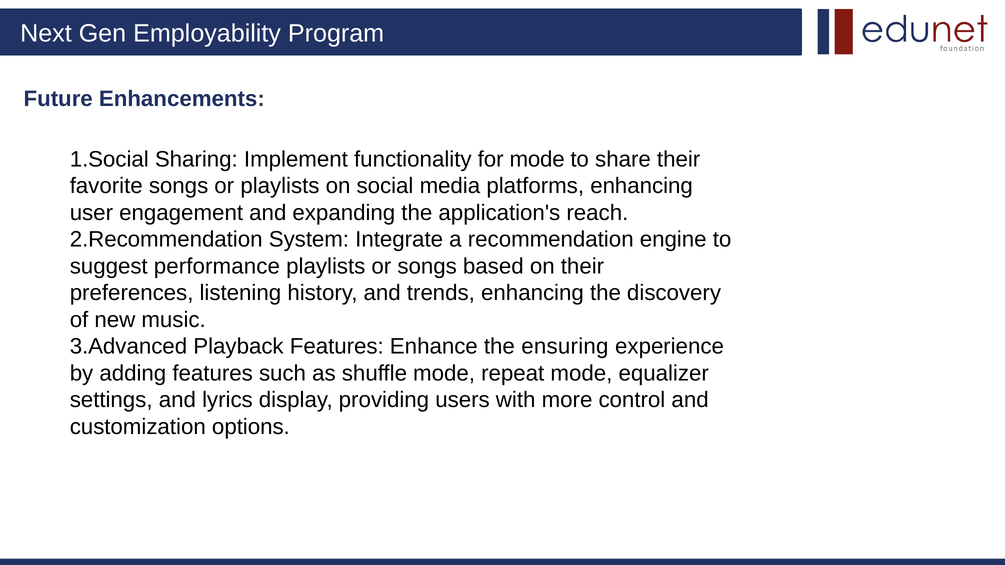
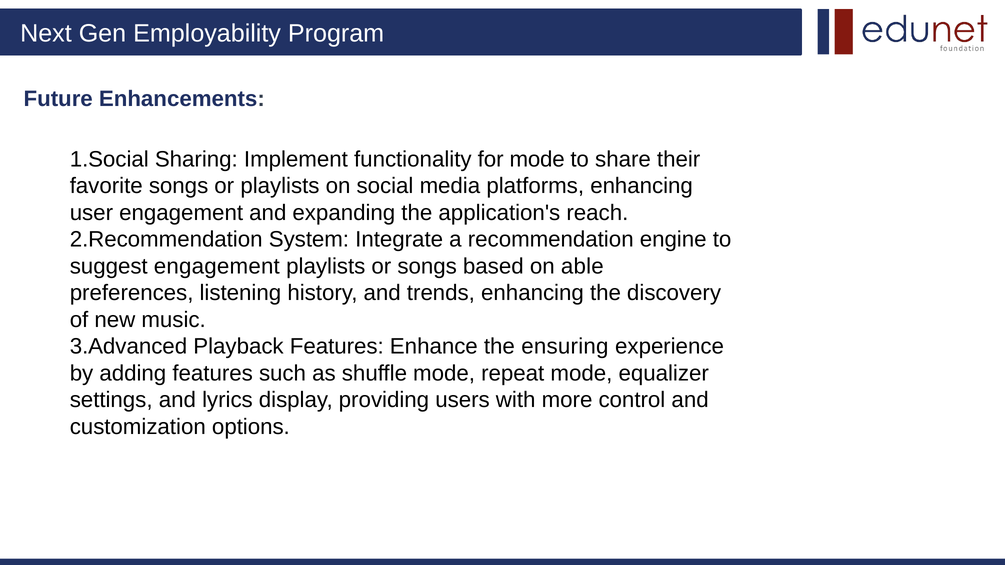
suggest performance: performance -> engagement
on their: their -> able
